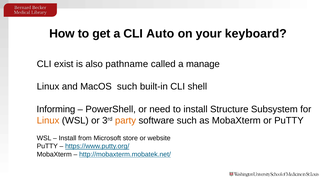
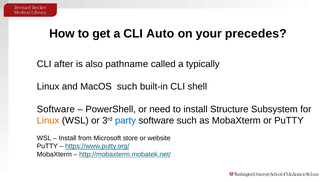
keyboard: keyboard -> precedes
exist: exist -> after
manage: manage -> typically
Informing at (56, 109): Informing -> Software
party colour: orange -> blue
